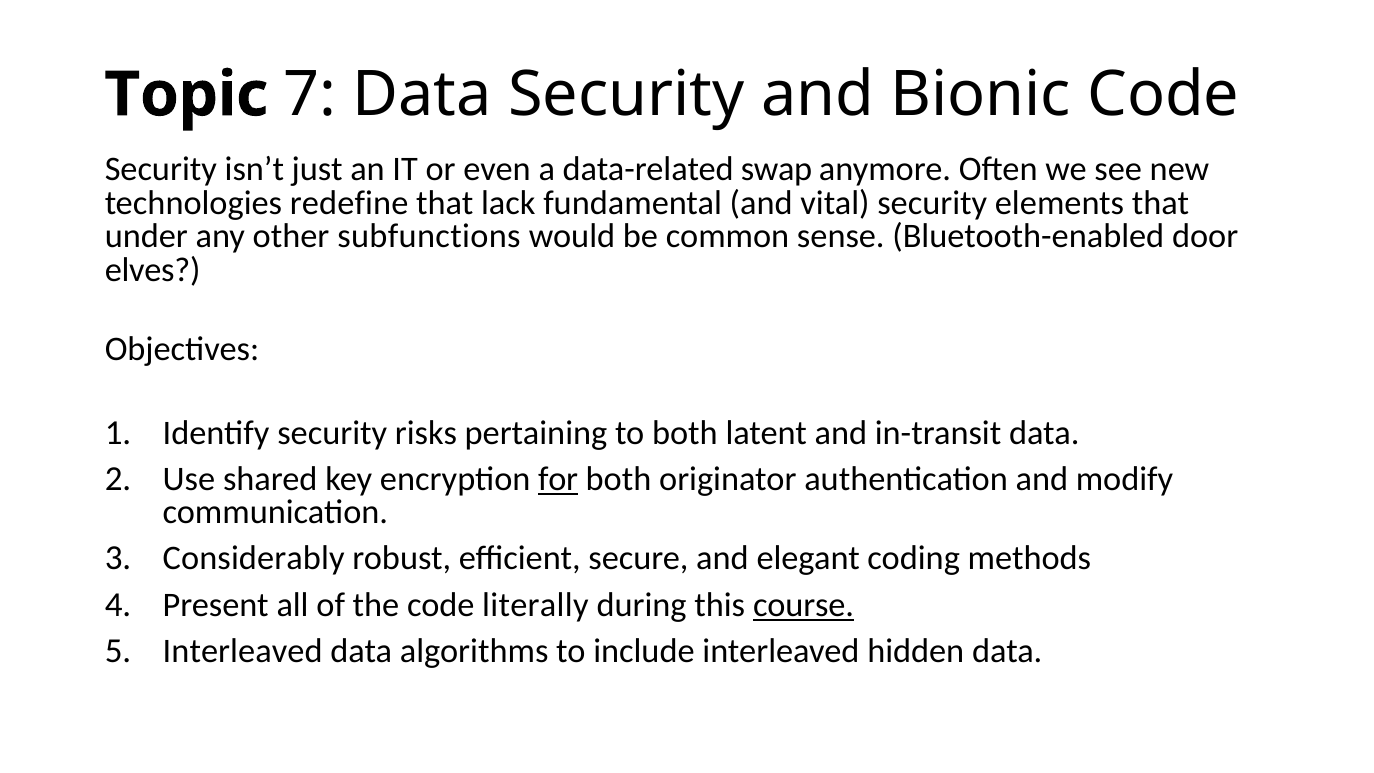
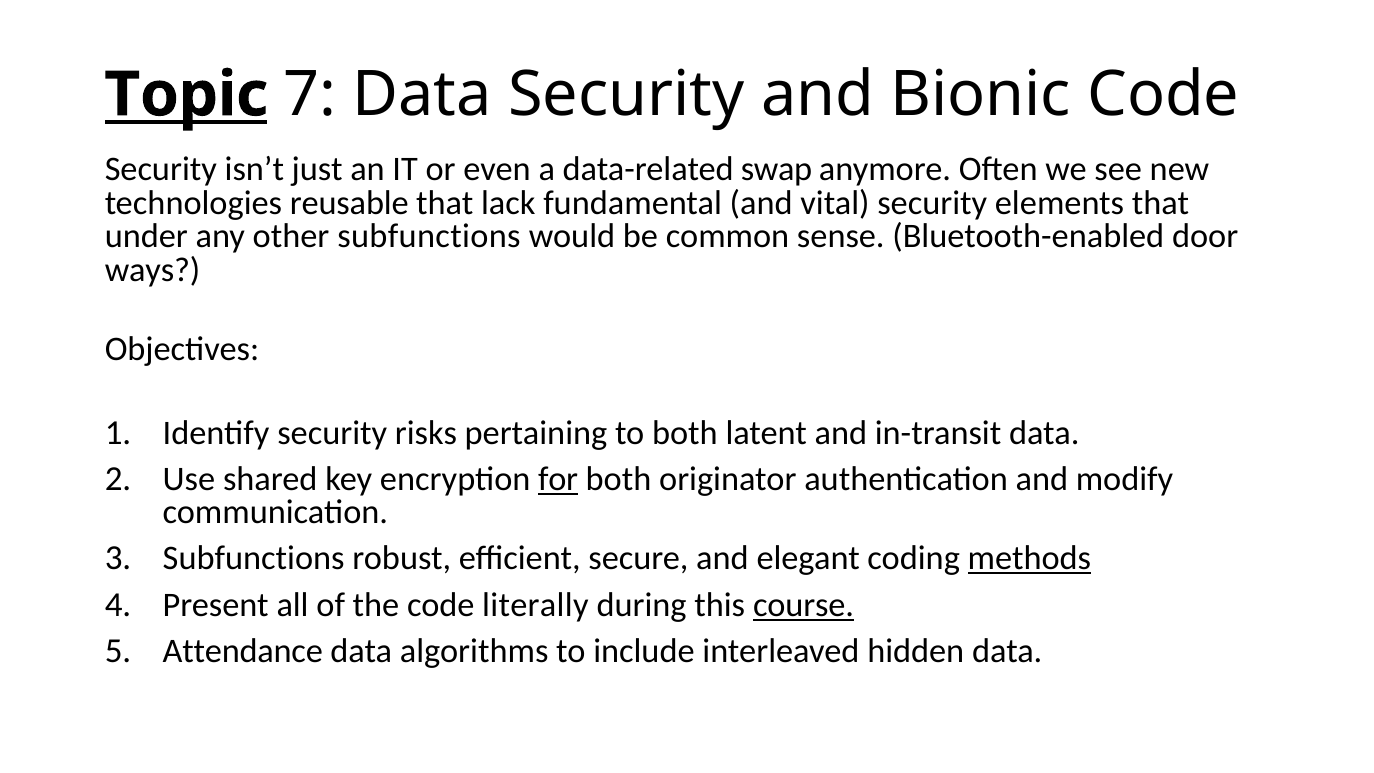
Topic underline: none -> present
redefine: redefine -> reusable
elves: elves -> ways
Considerably at (254, 559): Considerably -> Subfunctions
methods underline: none -> present
Interleaved at (243, 651): Interleaved -> Attendance
